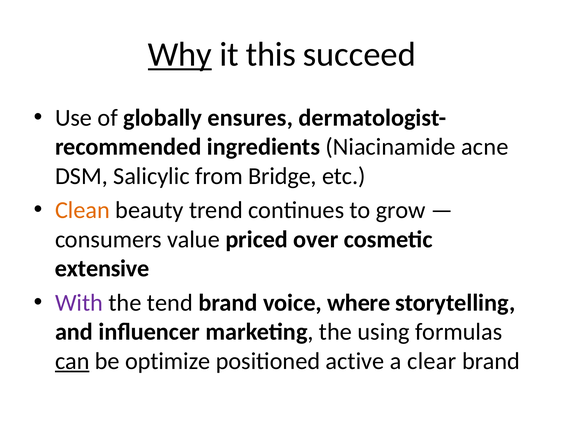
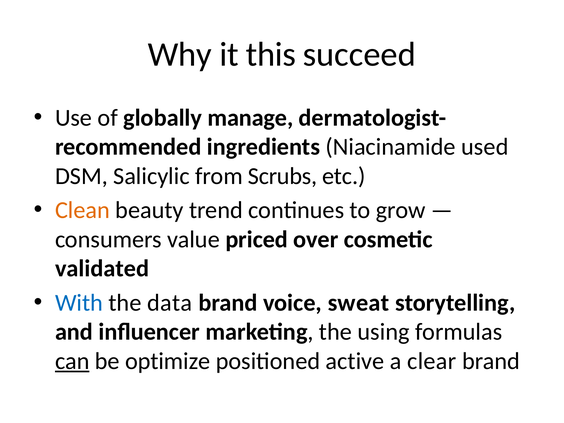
Why underline: present -> none
ensures: ensures -> manage
acne: acne -> used
Bridge: Bridge -> Scrubs
extensive: extensive -> validated
With colour: purple -> blue
tend: tend -> data
where: where -> sweat
